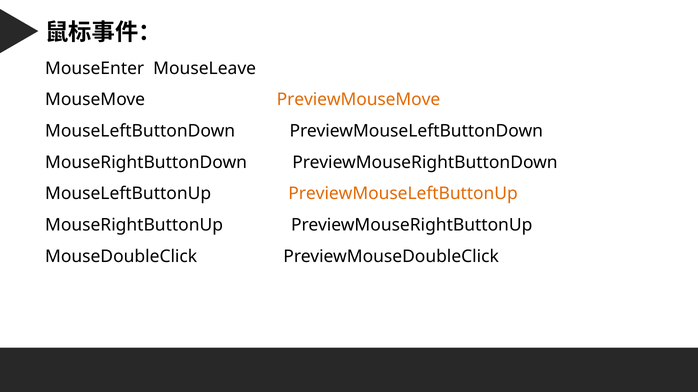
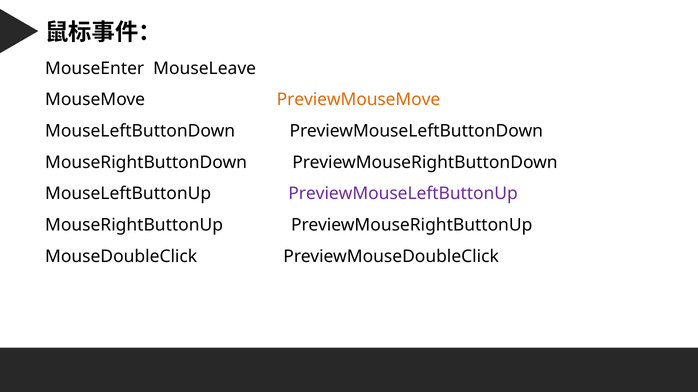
PreviewMouseLeftButtonUp colour: orange -> purple
